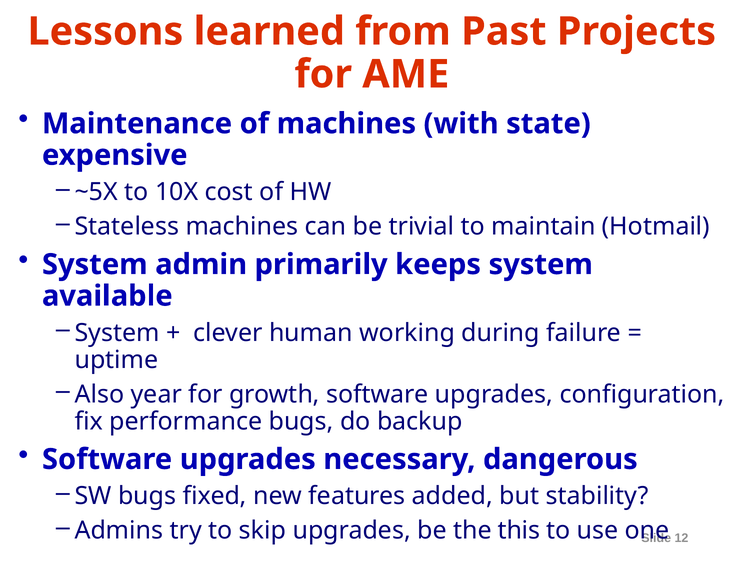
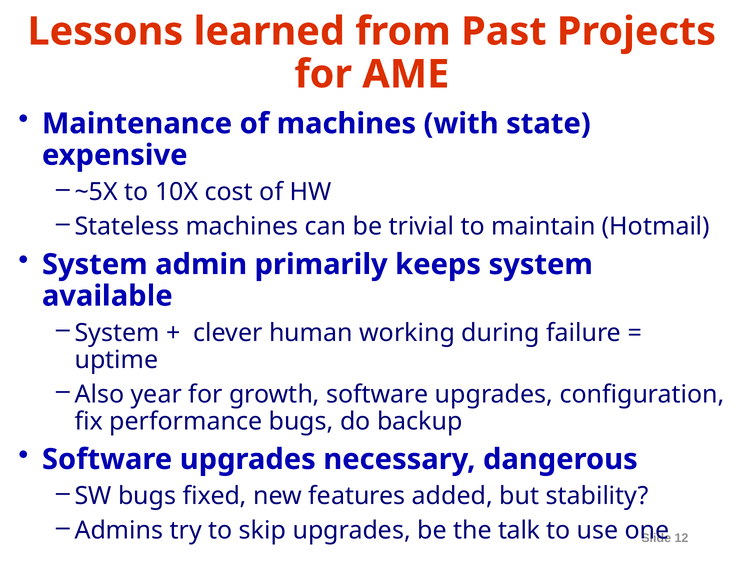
this: this -> talk
